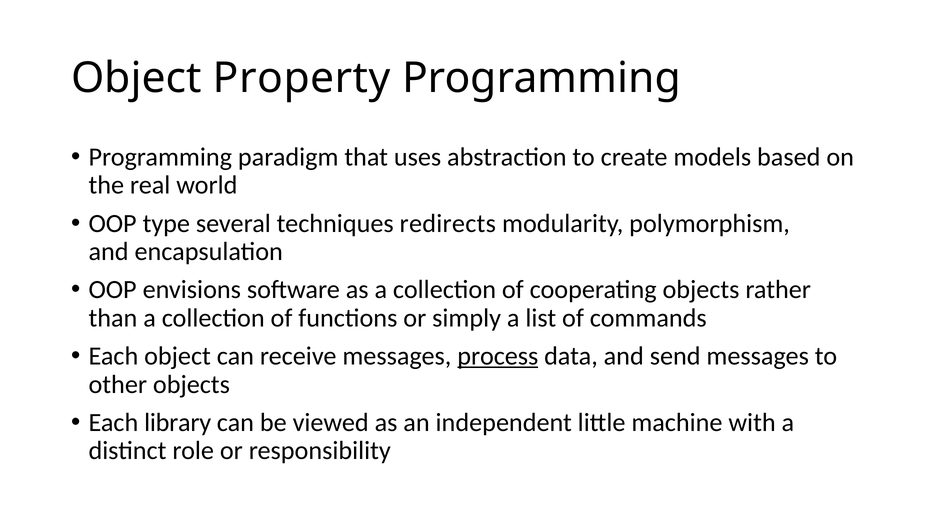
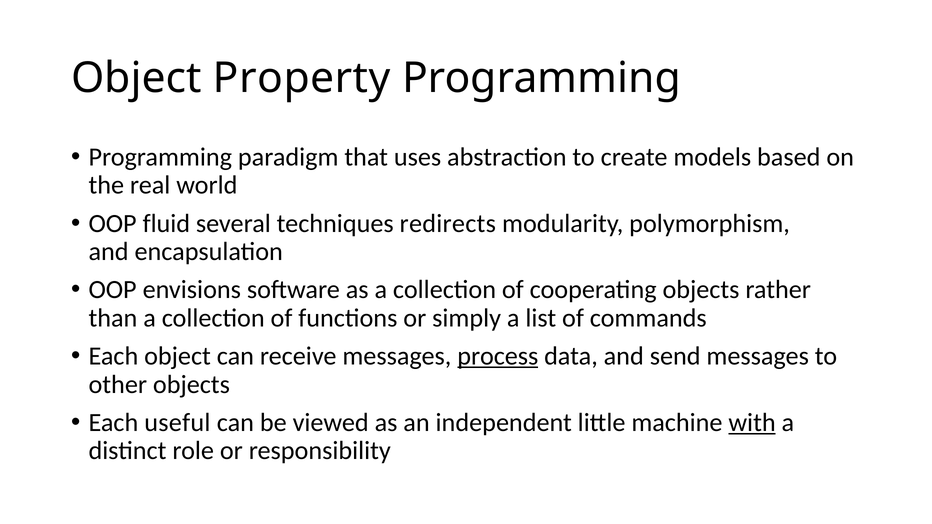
type: type -> fluid
library: library -> useful
with underline: none -> present
